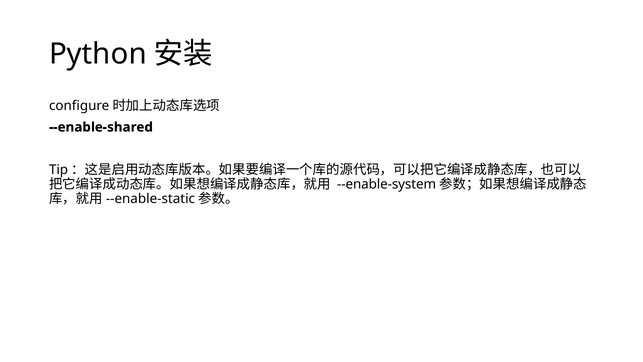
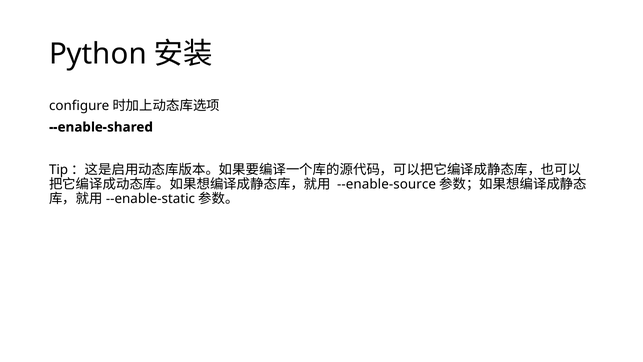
--enable-system: --enable-system -> --enable-source
